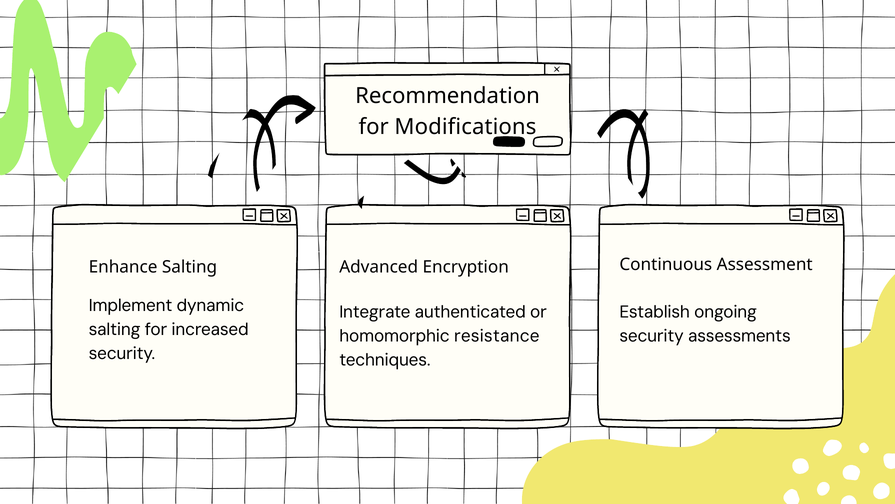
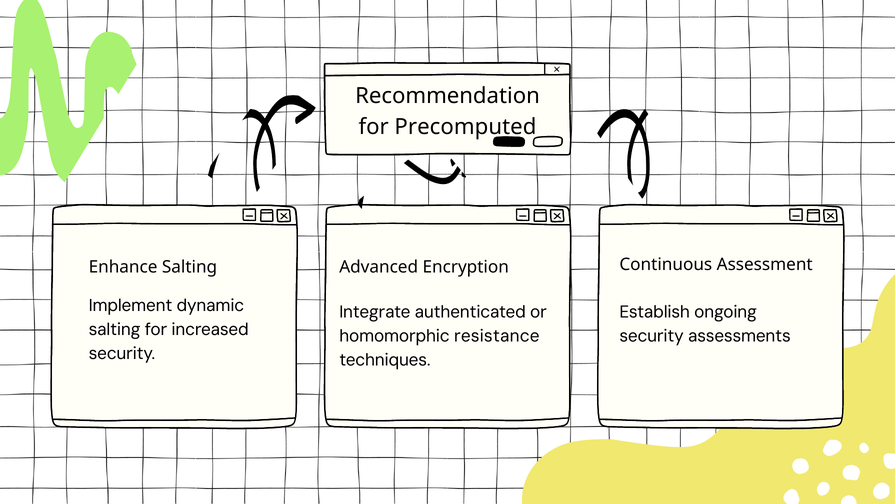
Modifications: Modifications -> Precomputed
